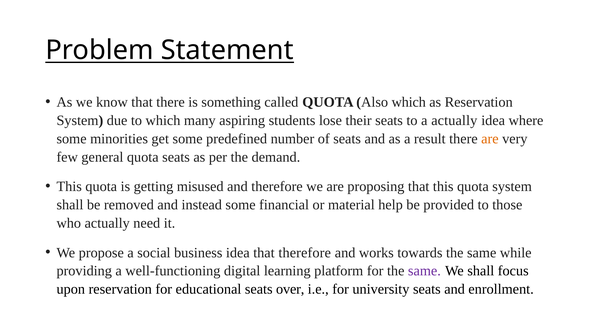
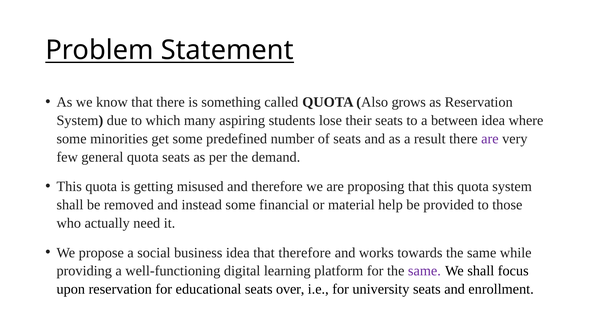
Also which: which -> grows
a actually: actually -> between
are at (490, 139) colour: orange -> purple
